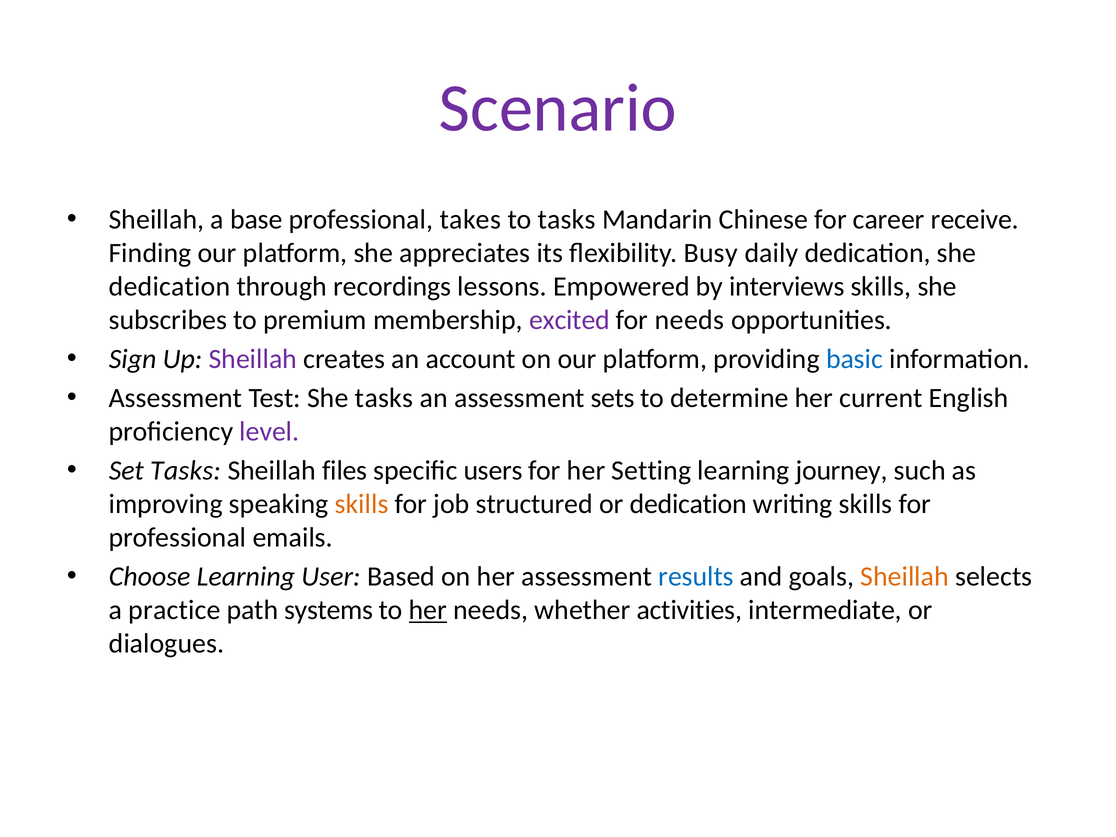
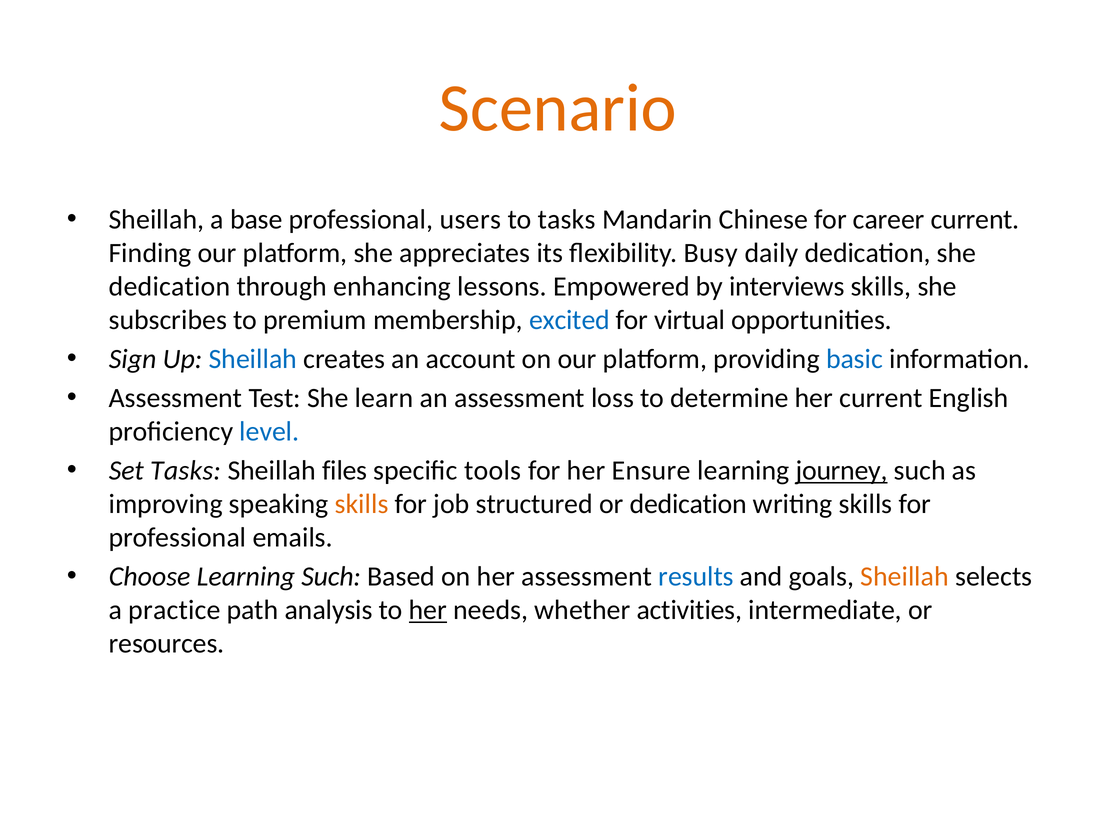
Scenario colour: purple -> orange
takes: takes -> users
career receive: receive -> current
recordings: recordings -> enhancing
excited colour: purple -> blue
for needs: needs -> virtual
Sheillah at (253, 359) colour: purple -> blue
She tasks: tasks -> learn
sets: sets -> loss
level colour: purple -> blue
users: users -> tools
Setting: Setting -> Ensure
journey underline: none -> present
Learning User: User -> Such
systems: systems -> analysis
dialogues: dialogues -> resources
